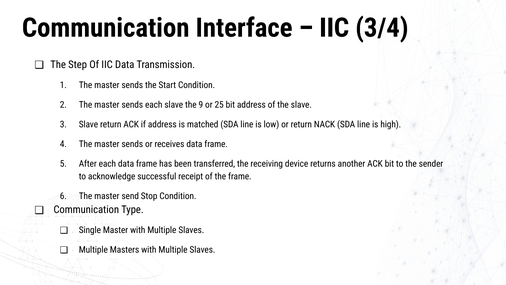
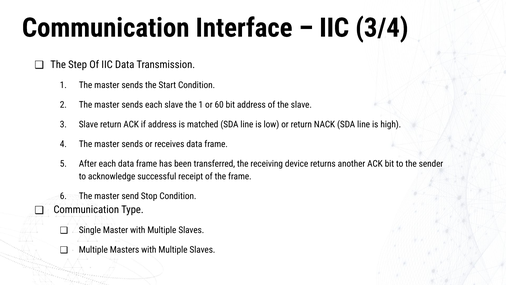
the 9: 9 -> 1
25: 25 -> 60
